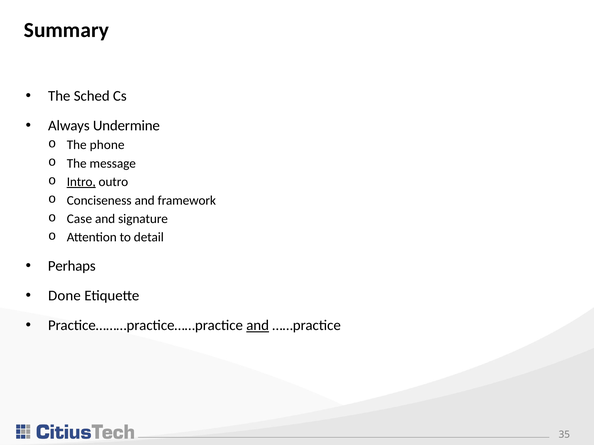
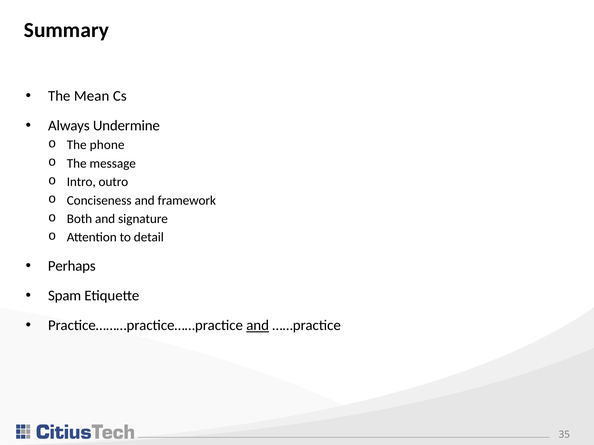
Sched: Sched -> Mean
Intro underline: present -> none
Case: Case -> Both
Done: Done -> Spam
